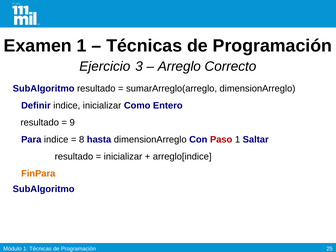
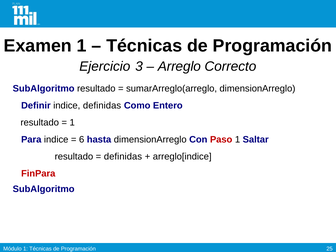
indice inicializar: inicializar -> definidas
9 at (72, 122): 9 -> 1
8: 8 -> 6
inicializar at (123, 156): inicializar -> definidas
FinPara colour: orange -> red
